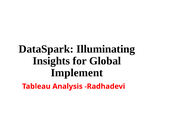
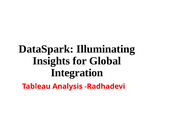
Implement: Implement -> Integration
